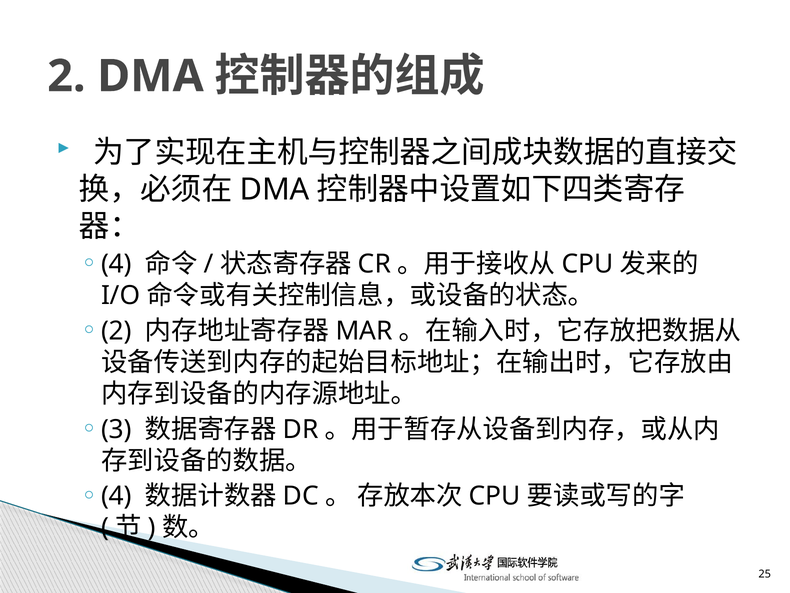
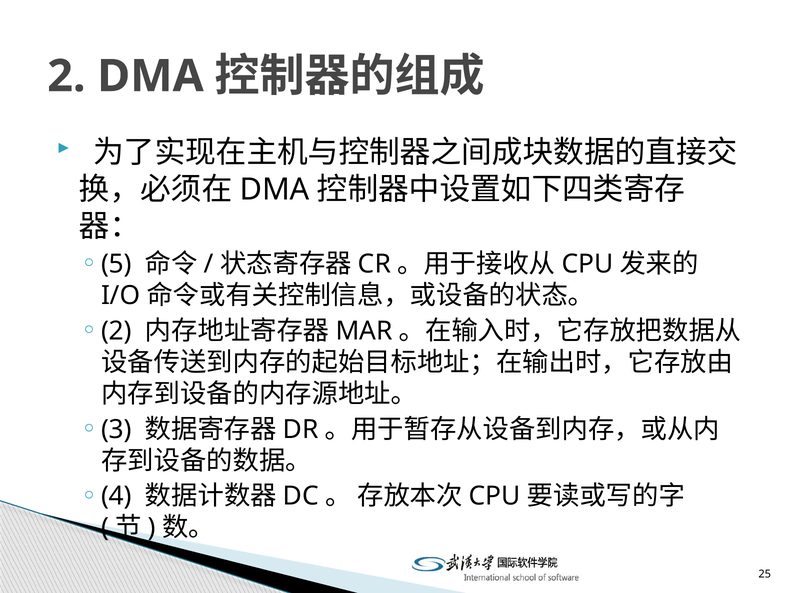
4 at (116, 264): 4 -> 5
